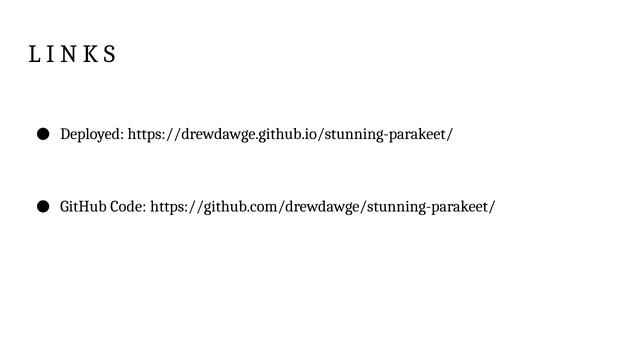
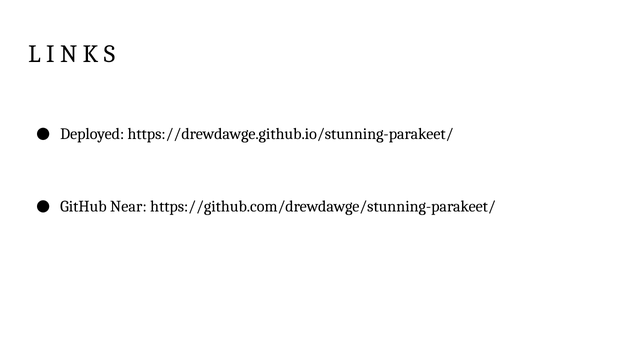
Code: Code -> Near
